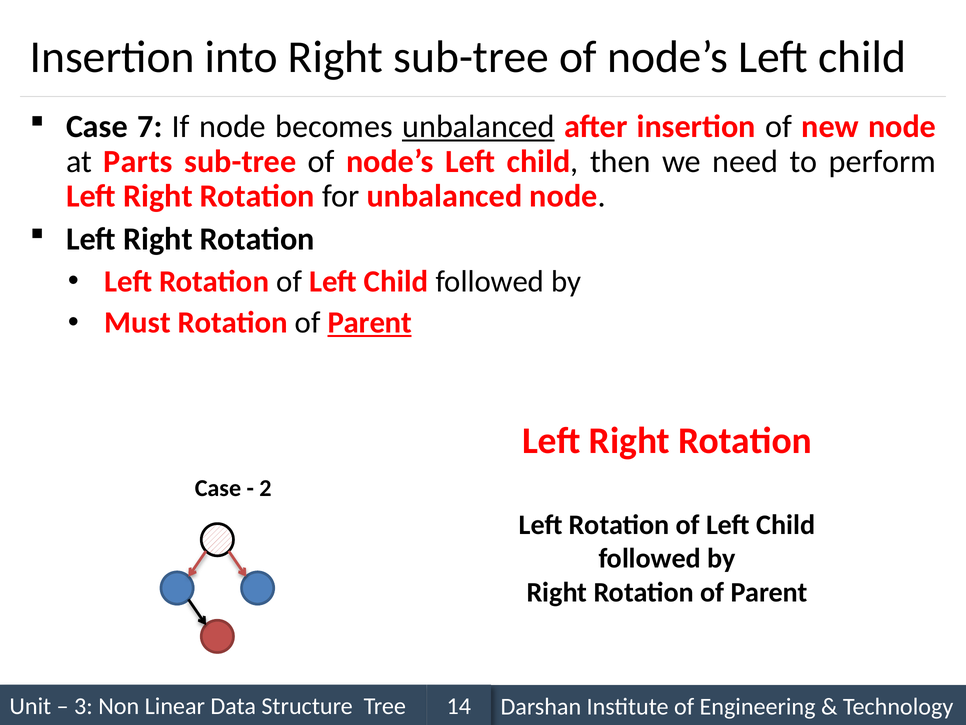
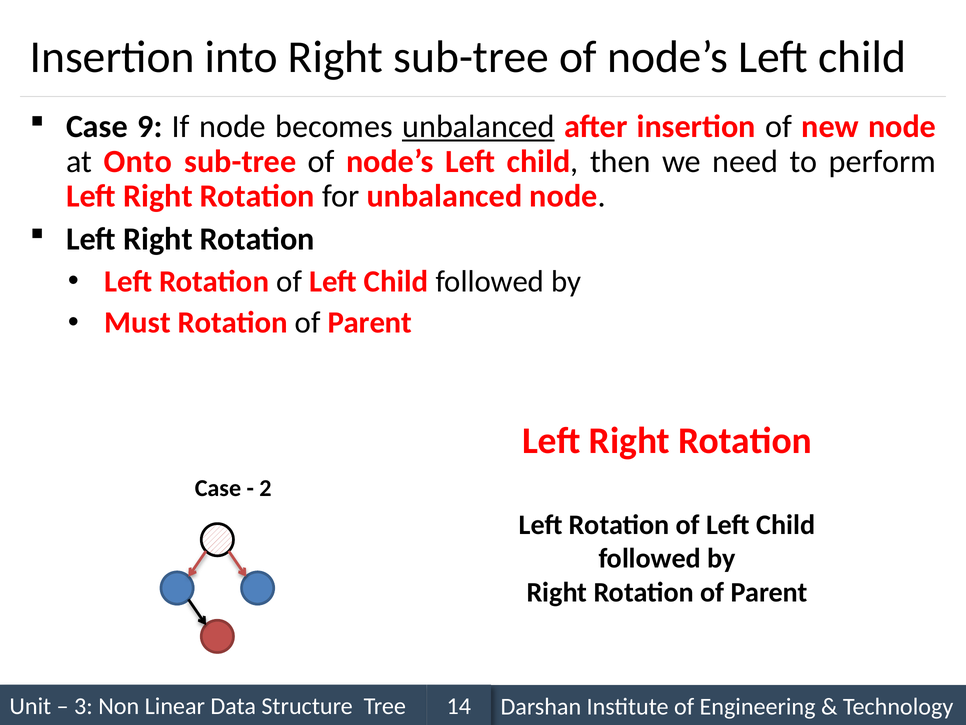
7: 7 -> 9
Parts: Parts -> Onto
Parent at (370, 323) underline: present -> none
